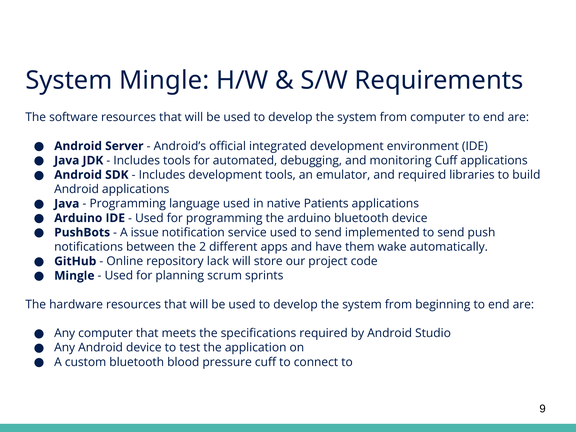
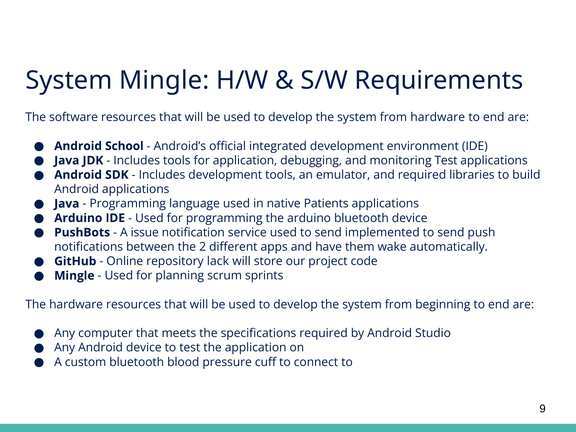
from computer: computer -> hardware
Server: Server -> School
for automated: automated -> application
monitoring Cuff: Cuff -> Test
